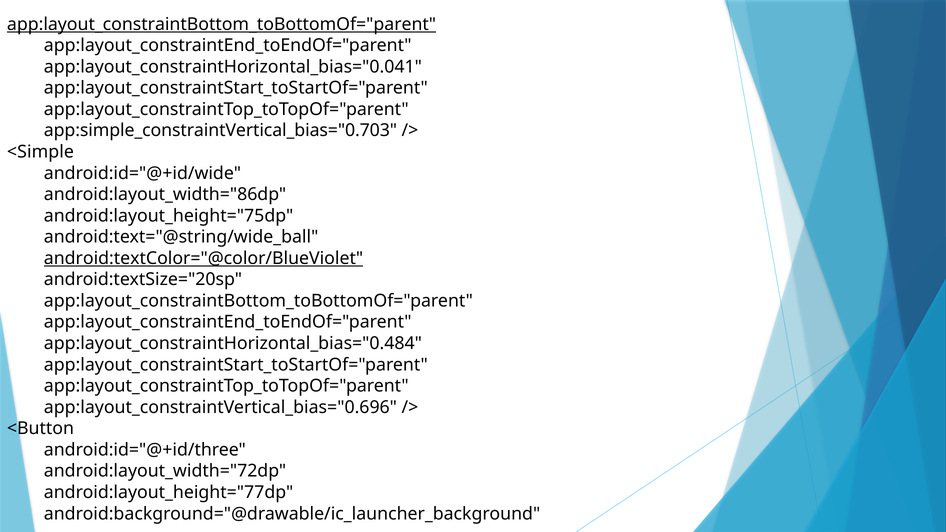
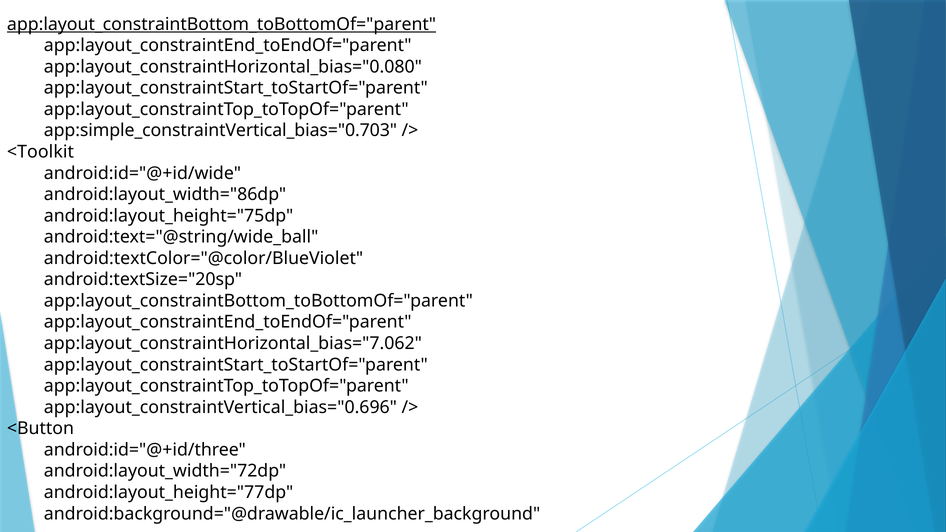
app:layout_constraintHorizontal_bias="0.041: app:layout_constraintHorizontal_bias="0.041 -> app:layout_constraintHorizontal_bias="0.080
<Simple: <Simple -> <Toolkit
android:textColor="@color/BlueViolet underline: present -> none
app:layout_constraintHorizontal_bias="0.484: app:layout_constraintHorizontal_bias="0.484 -> app:layout_constraintHorizontal_bias="7.062
